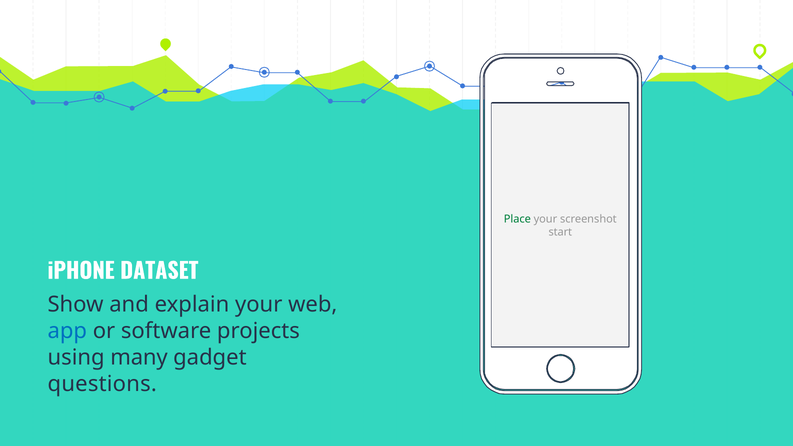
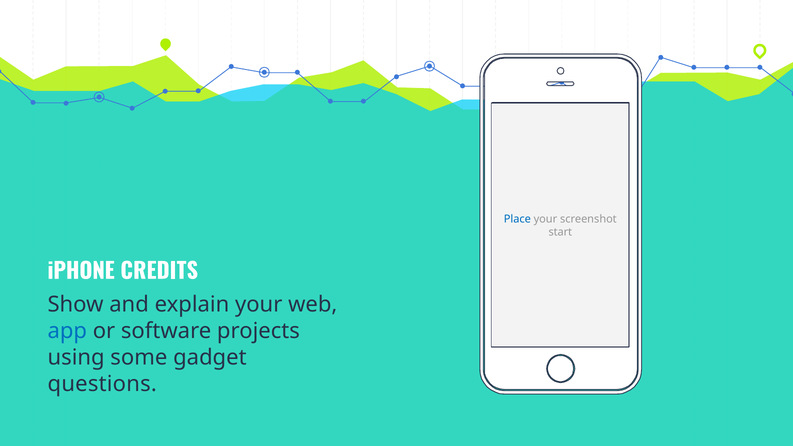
Place colour: green -> blue
DATASET: DATASET -> CREDITS
many: many -> some
